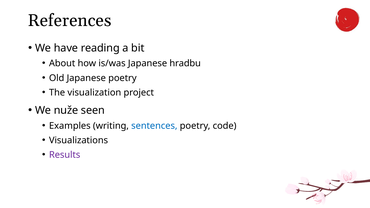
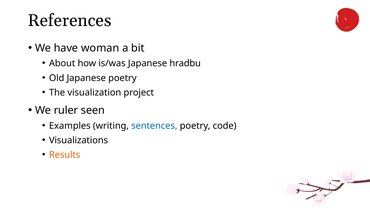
reading: reading -> woman
nuže: nuže -> ruler
Results colour: purple -> orange
